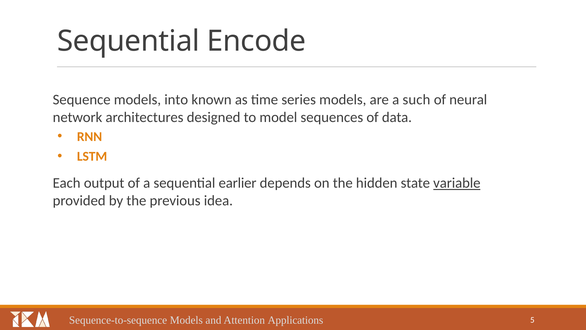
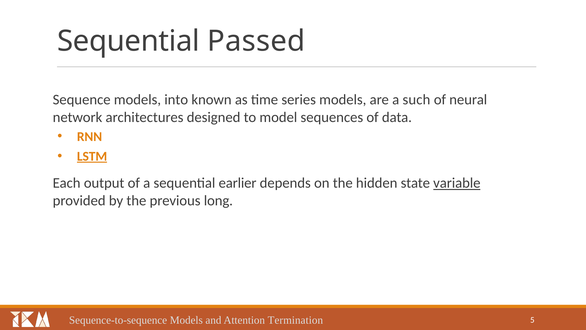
Encode: Encode -> Passed
LSTM underline: none -> present
idea: idea -> long
Applications: Applications -> Termination
